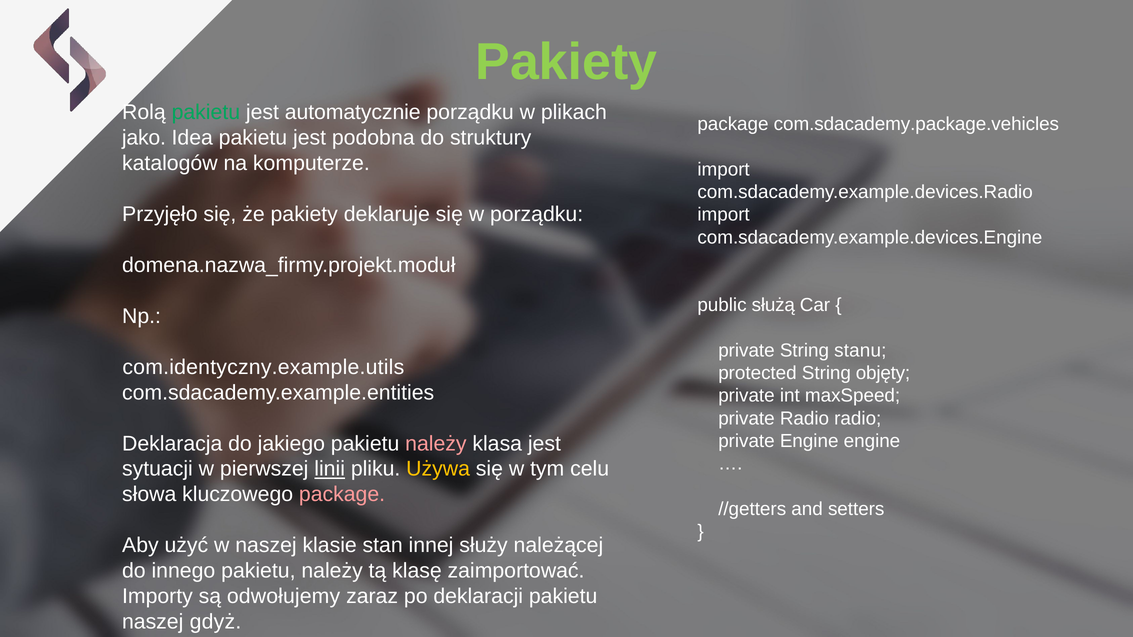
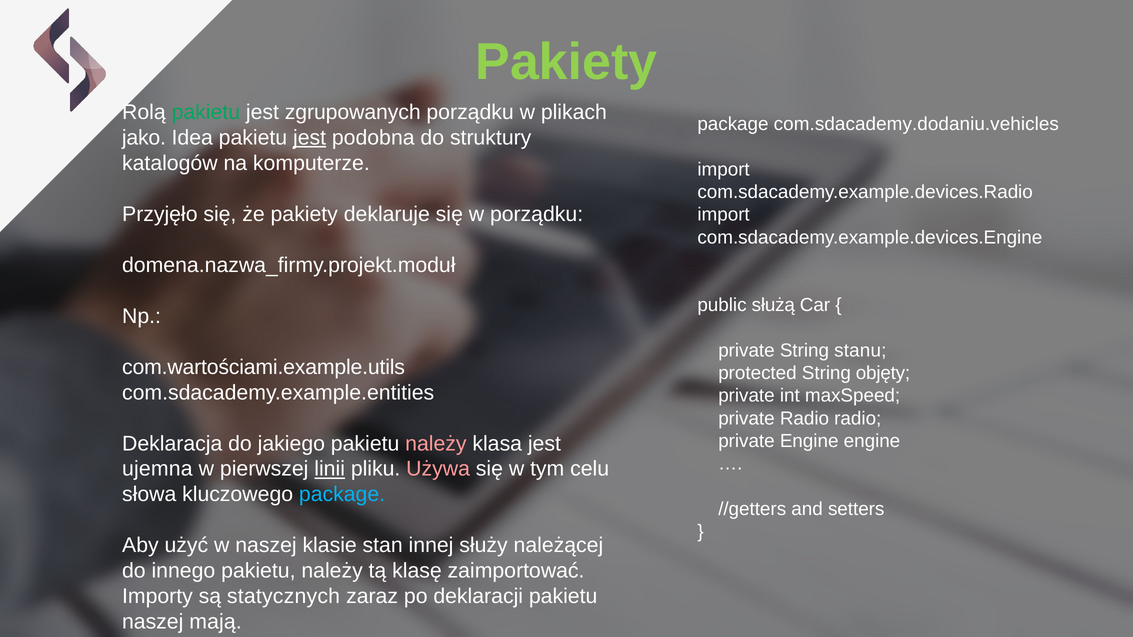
automatycznie: automatycznie -> zgrupowanych
com.sdacademy.package.vehicles: com.sdacademy.package.vehicles -> com.sdacademy.dodaniu.vehicles
jest at (310, 138) underline: none -> present
com.identyczny.example.utils: com.identyczny.example.utils -> com.wartościami.example.utils
sytuacji: sytuacji -> ujemna
Używa colour: yellow -> pink
package at (342, 495) colour: pink -> light blue
odwołujemy: odwołujemy -> statycznych
gdyż: gdyż -> mają
